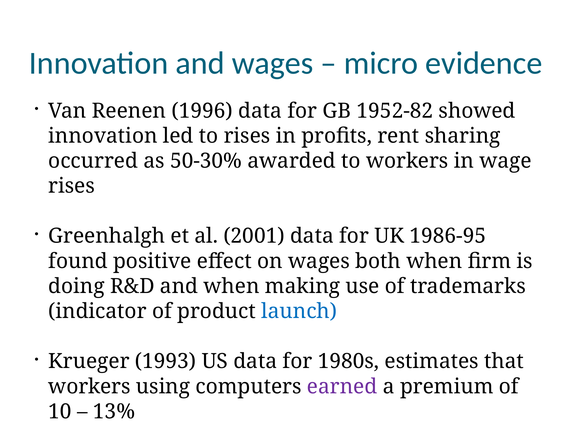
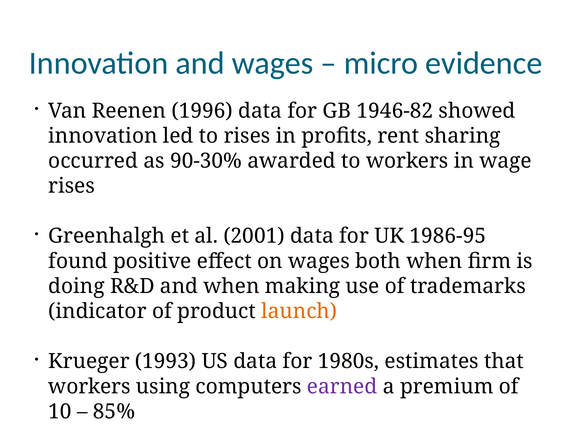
1952-82: 1952-82 -> 1946-82
50-30%: 50-30% -> 90-30%
launch colour: blue -> orange
13%: 13% -> 85%
